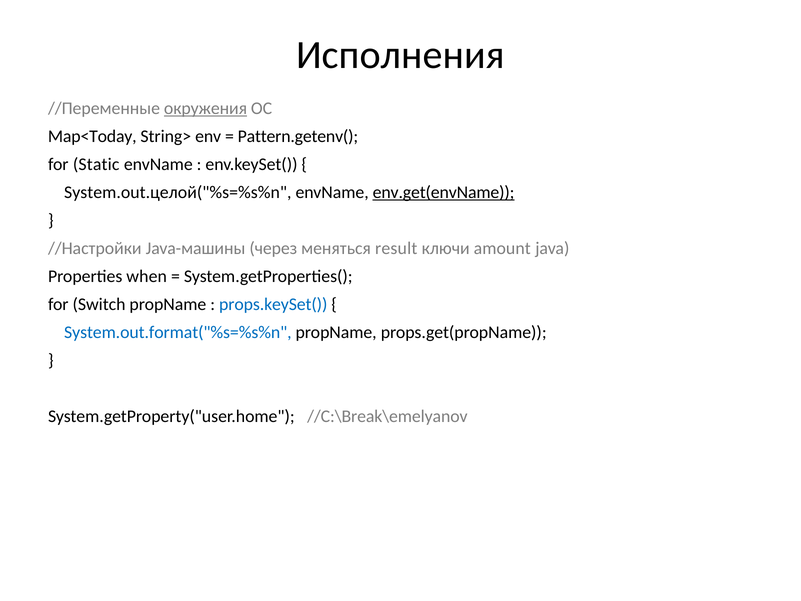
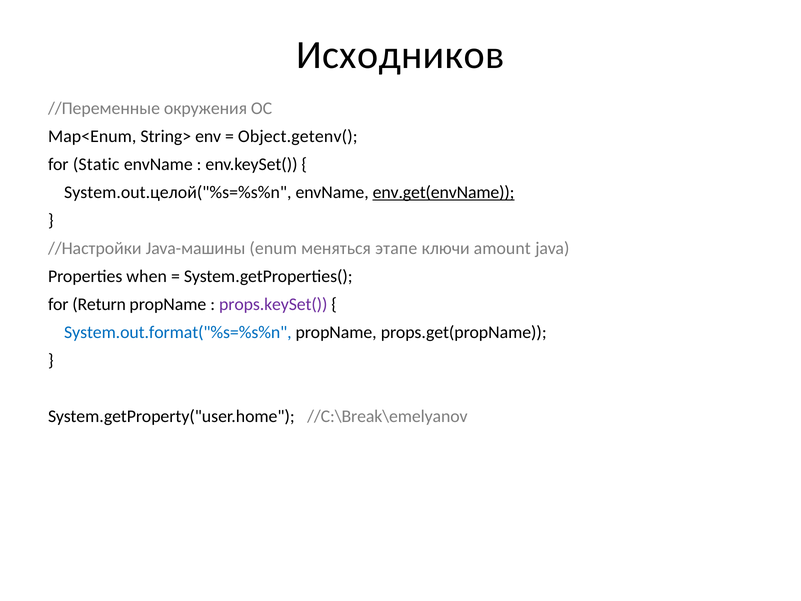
Исполнения: Исполнения -> Исходников
окружения underline: present -> none
Map<Today: Map<Today -> Map<Enum
Pattern.getenv(: Pattern.getenv( -> Object.getenv(
через: через -> enum
result: result -> этапе
Switch: Switch -> Return
props.keySet( colour: blue -> purple
